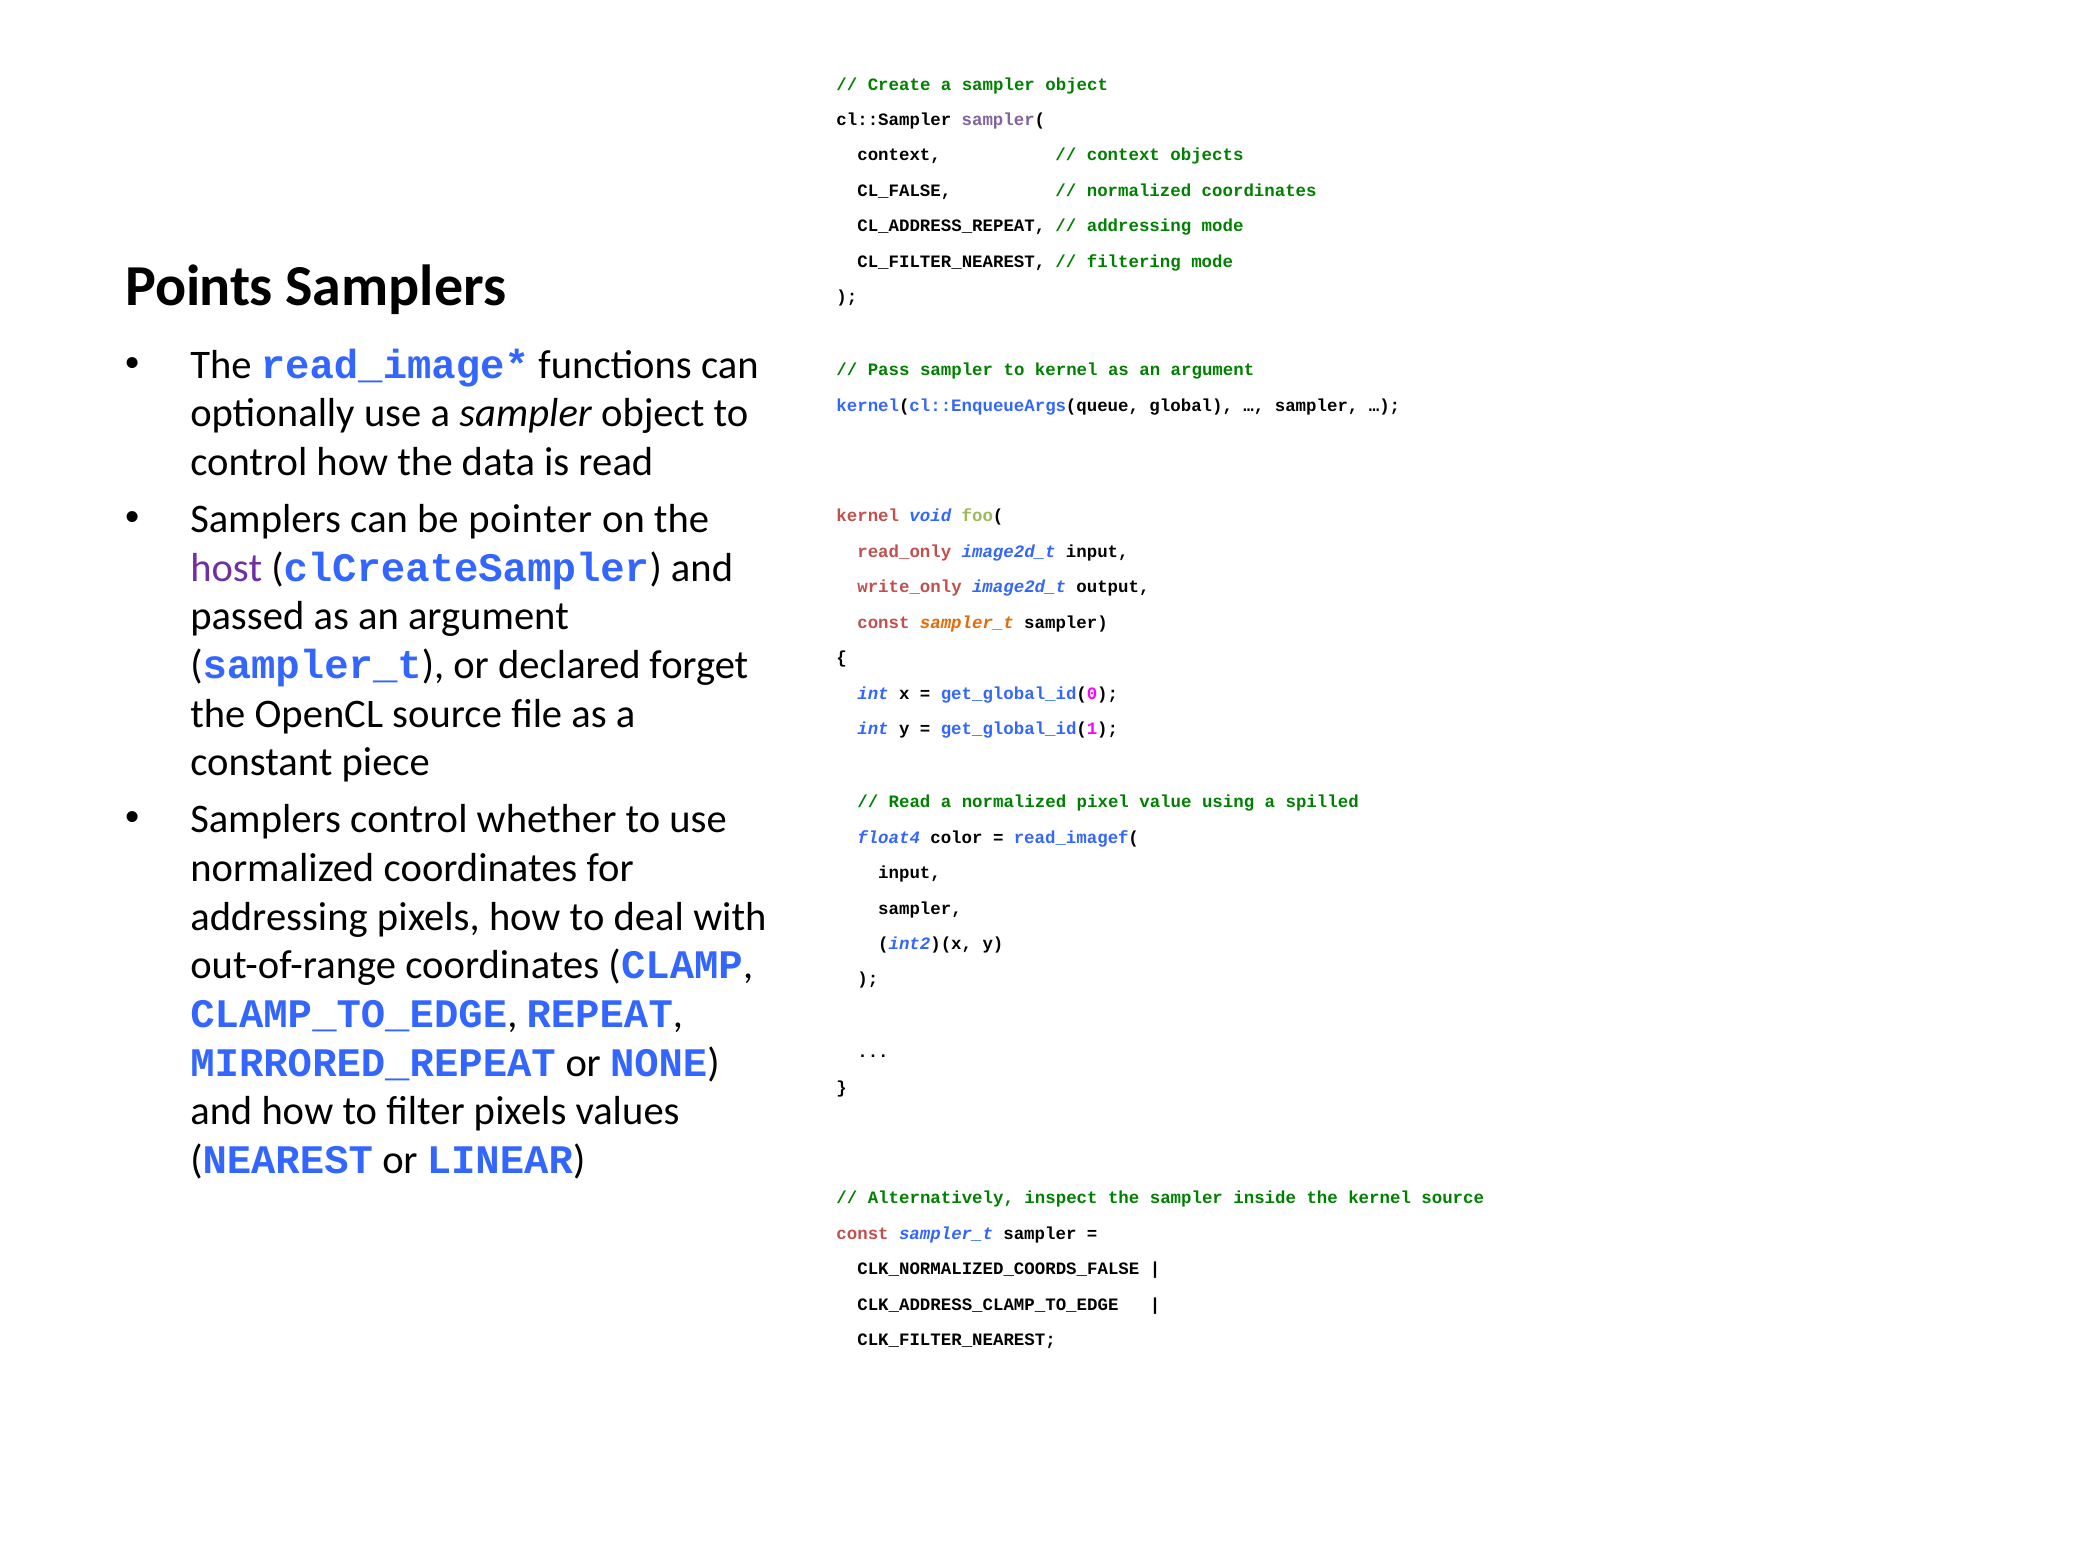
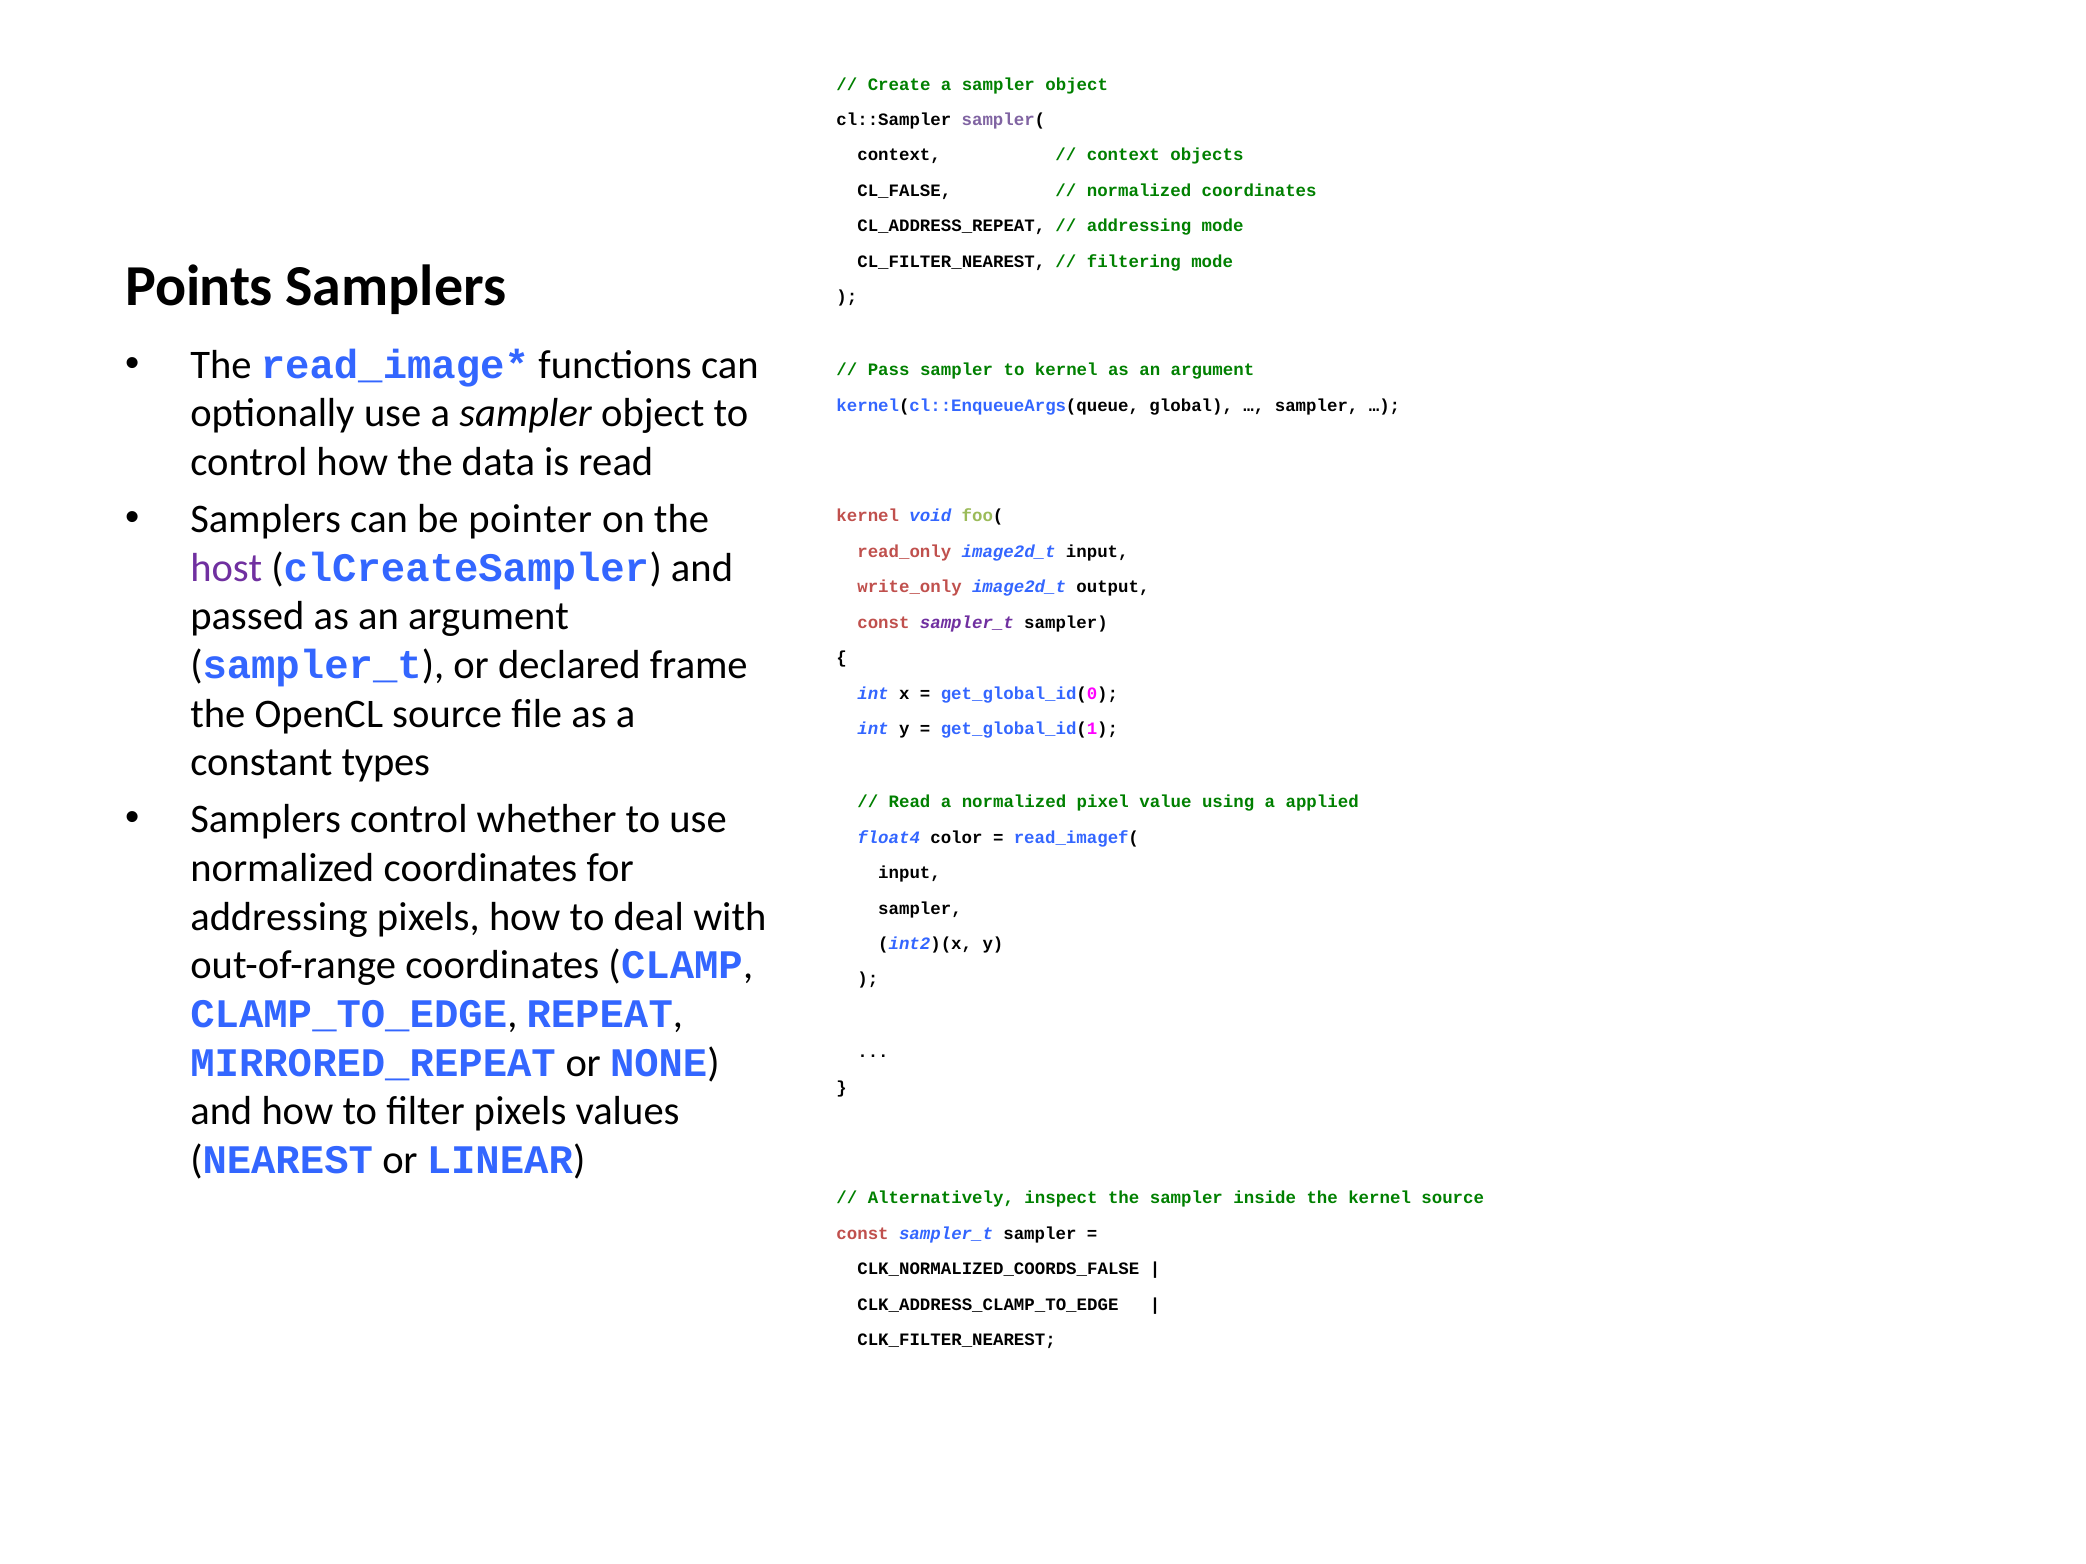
sampler_t at (967, 623) colour: orange -> purple
forget: forget -> frame
piece: piece -> types
spilled: spilled -> applied
